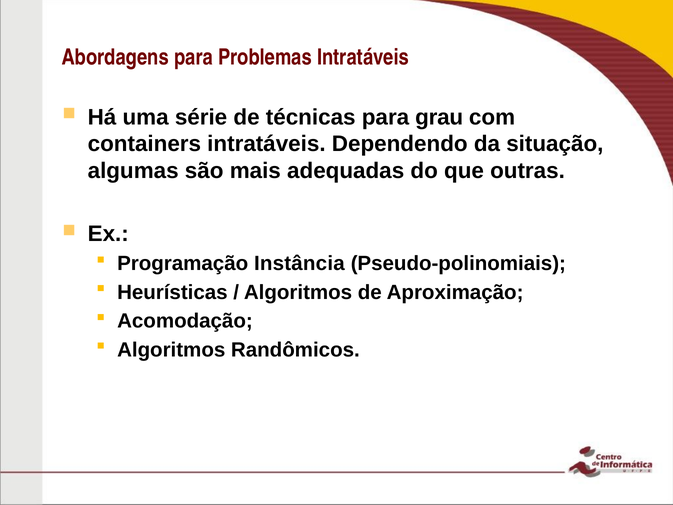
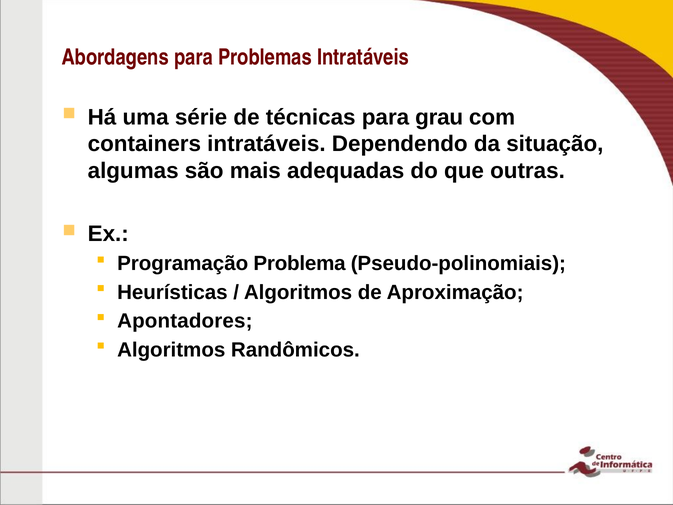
Instância: Instância -> Problema
Acomodação: Acomodação -> Apontadores
